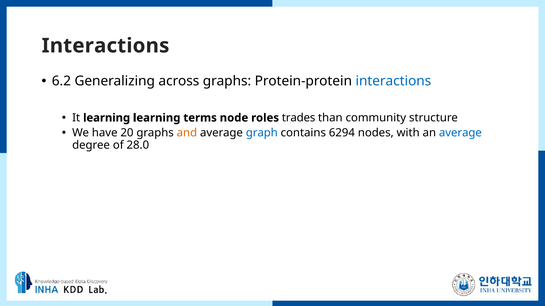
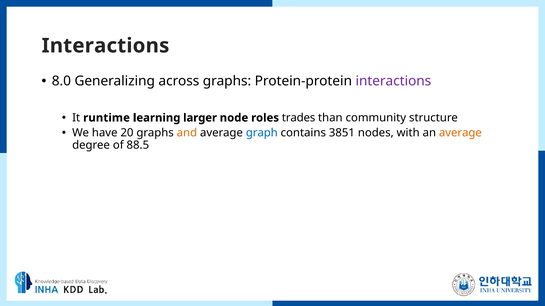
6.2: 6.2 -> 8.0
interactions at (393, 81) colour: blue -> purple
It learning: learning -> runtime
terms: terms -> larger
6294: 6294 -> 3851
average at (460, 133) colour: blue -> orange
28.0: 28.0 -> 88.5
